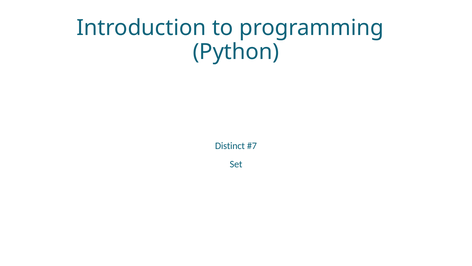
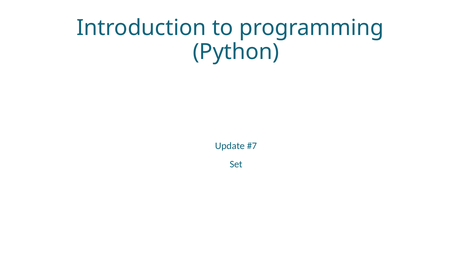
Distinct: Distinct -> Update
